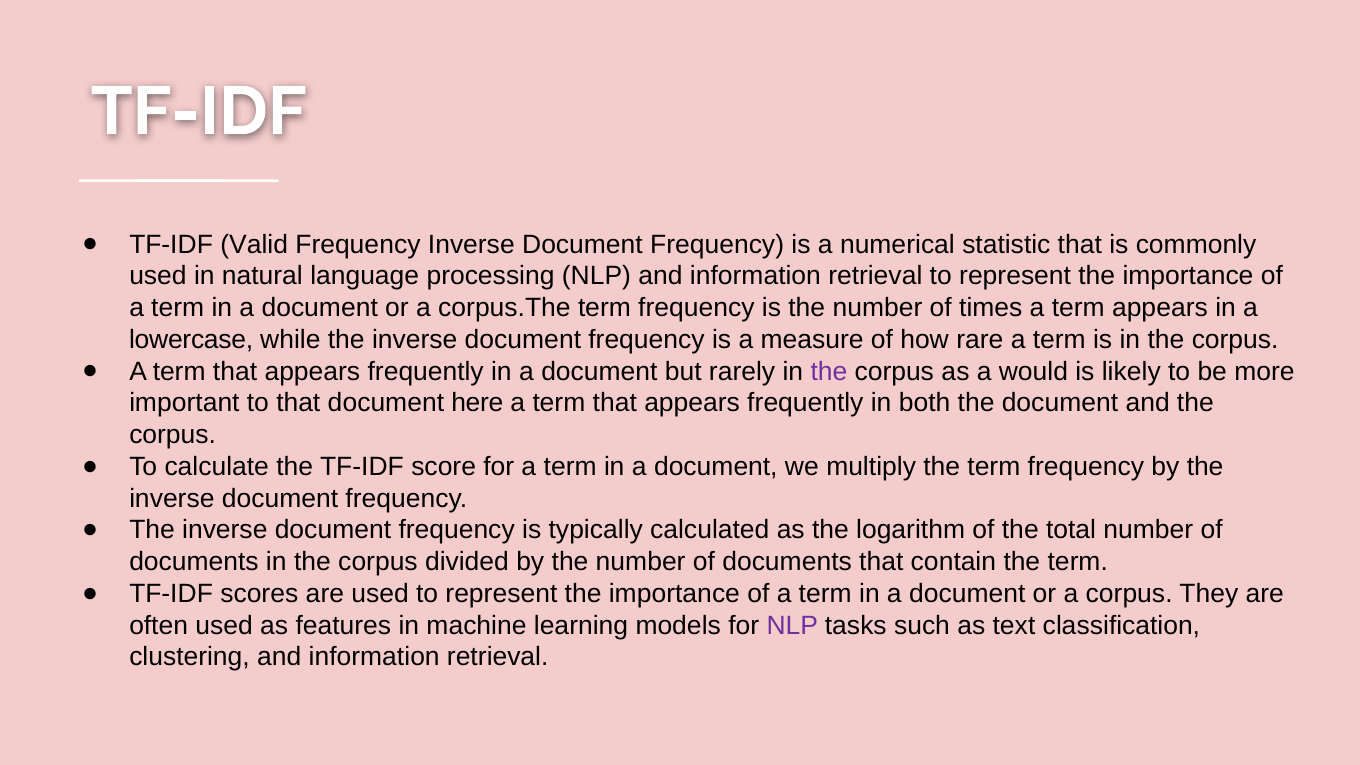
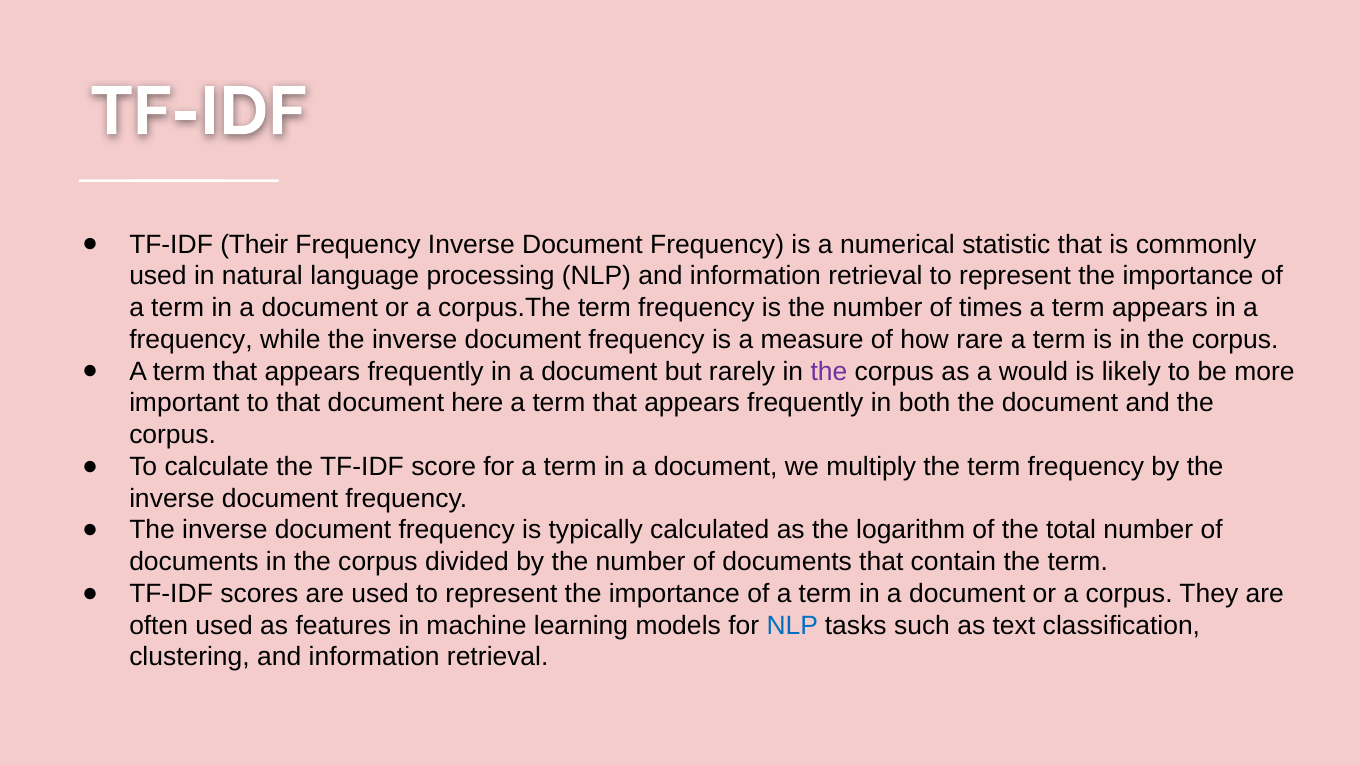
Valid: Valid -> Their
lowercase at (191, 340): lowercase -> frequency
NLP at (792, 625) colour: purple -> blue
